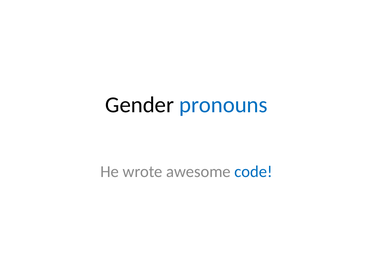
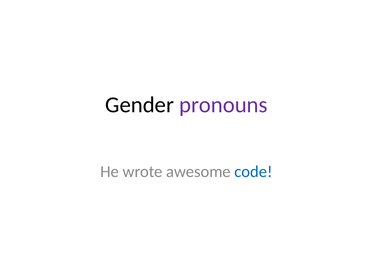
pronouns colour: blue -> purple
